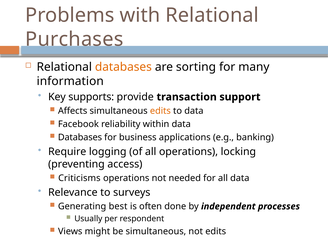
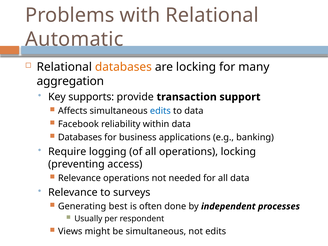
Purchases: Purchases -> Automatic
are sorting: sorting -> locking
information: information -> aggregation
edits at (160, 111) colour: orange -> blue
Criticisms at (79, 178): Criticisms -> Relevance
